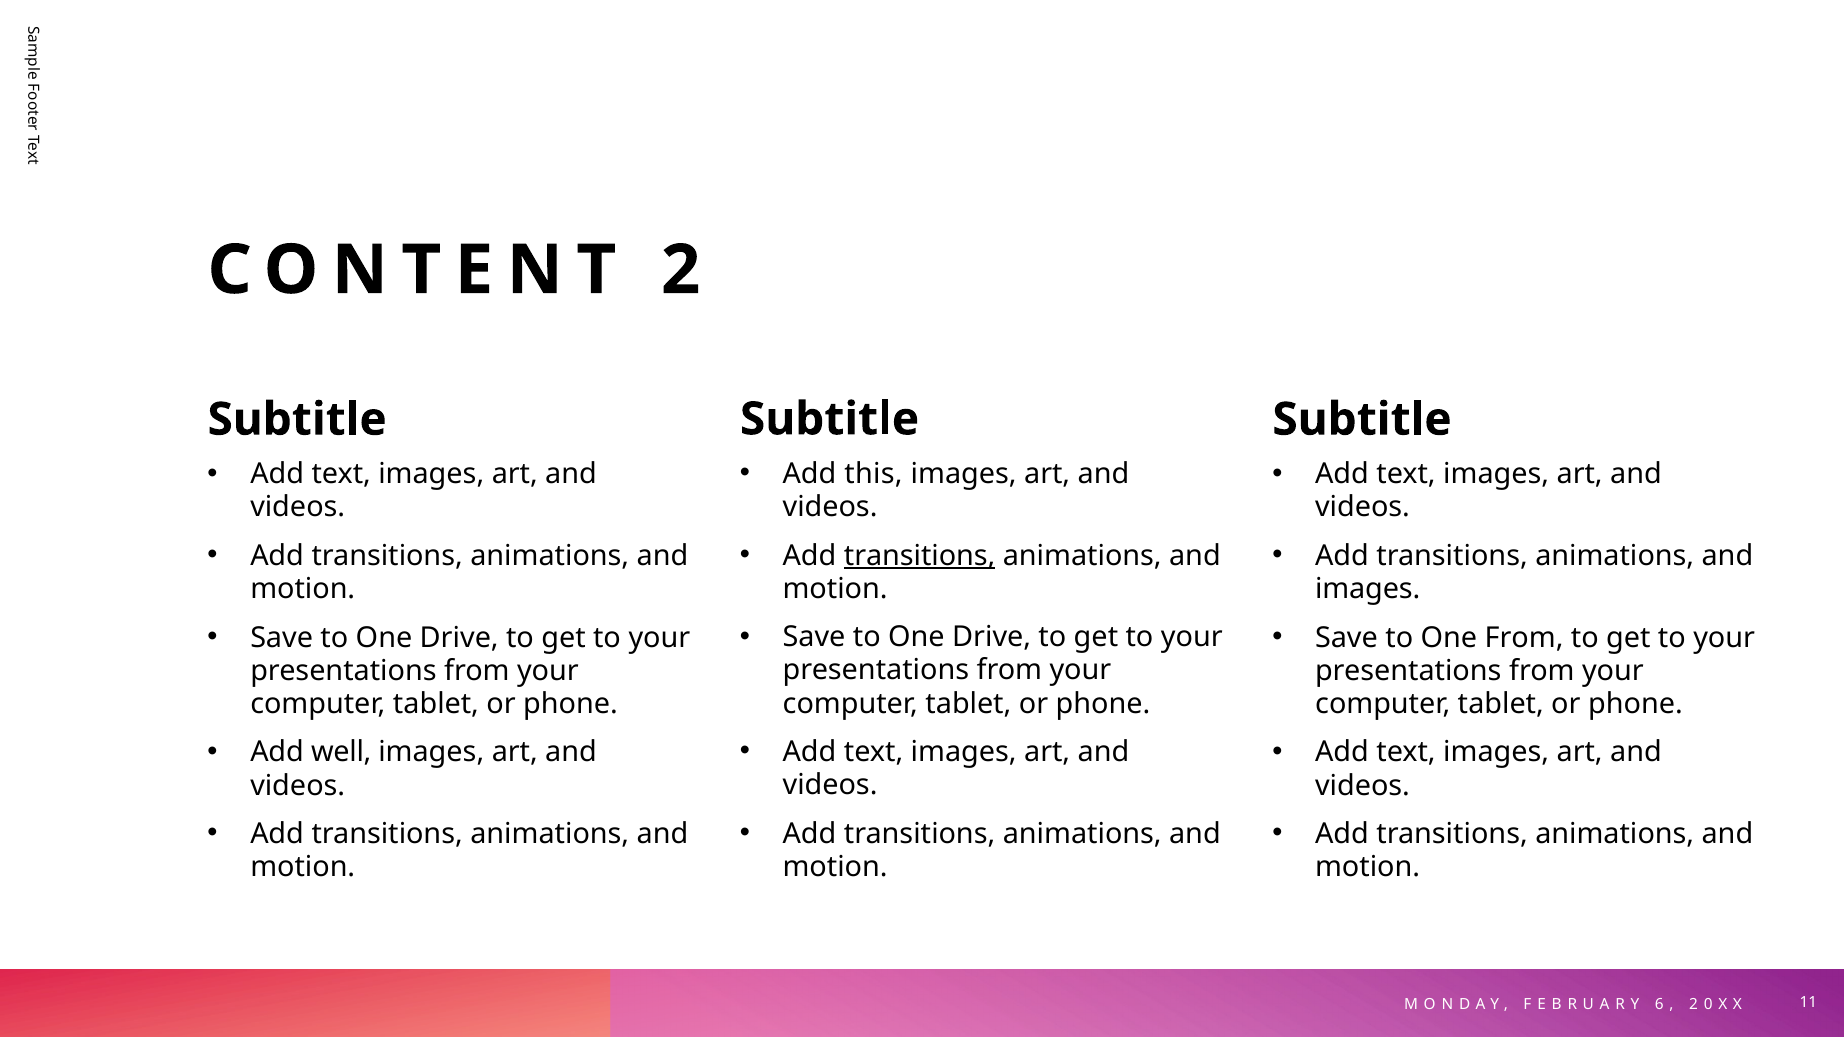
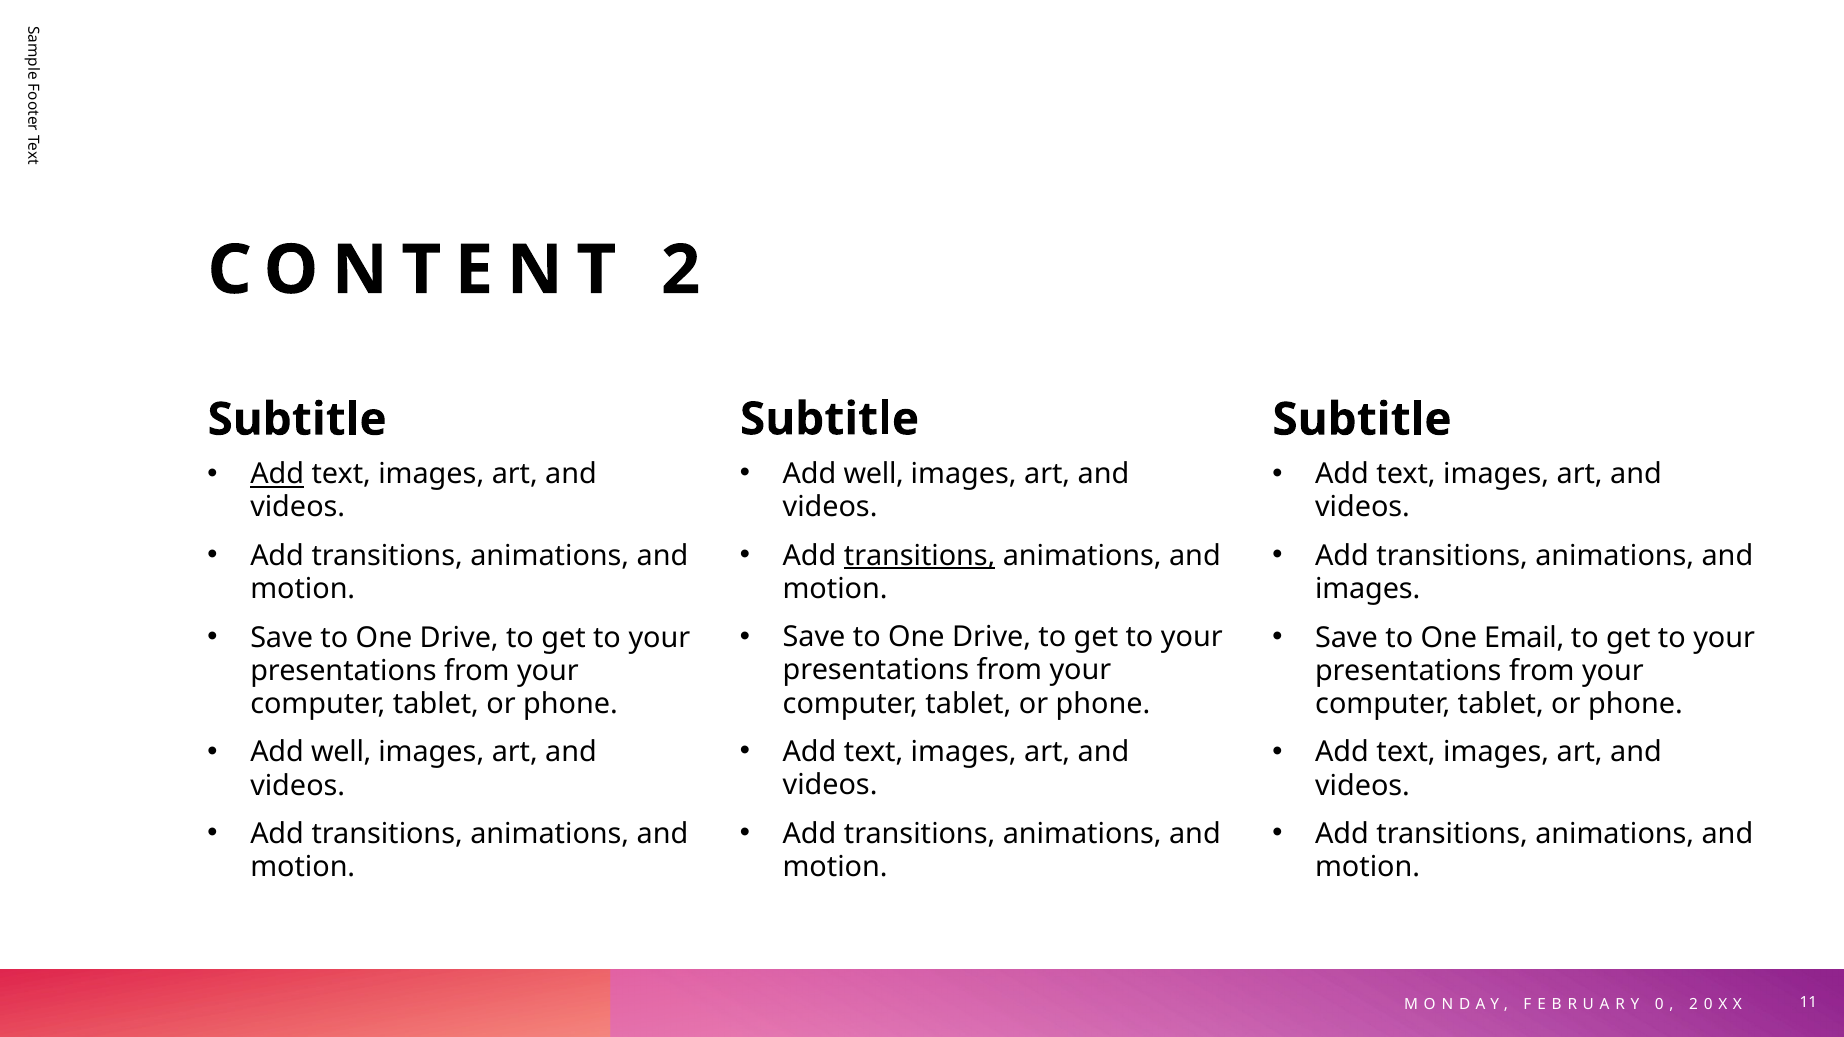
this at (873, 474): this -> well
Add at (277, 474) underline: none -> present
One From: From -> Email
6 at (1659, 1004): 6 -> 0
